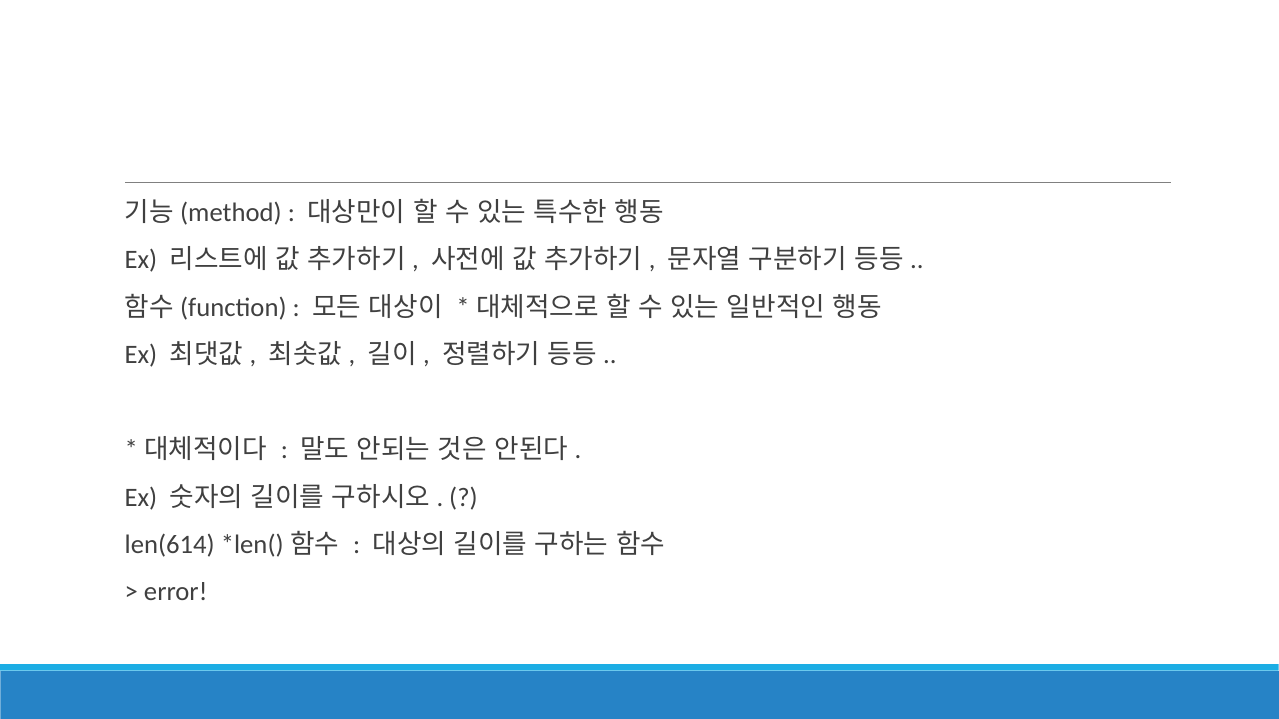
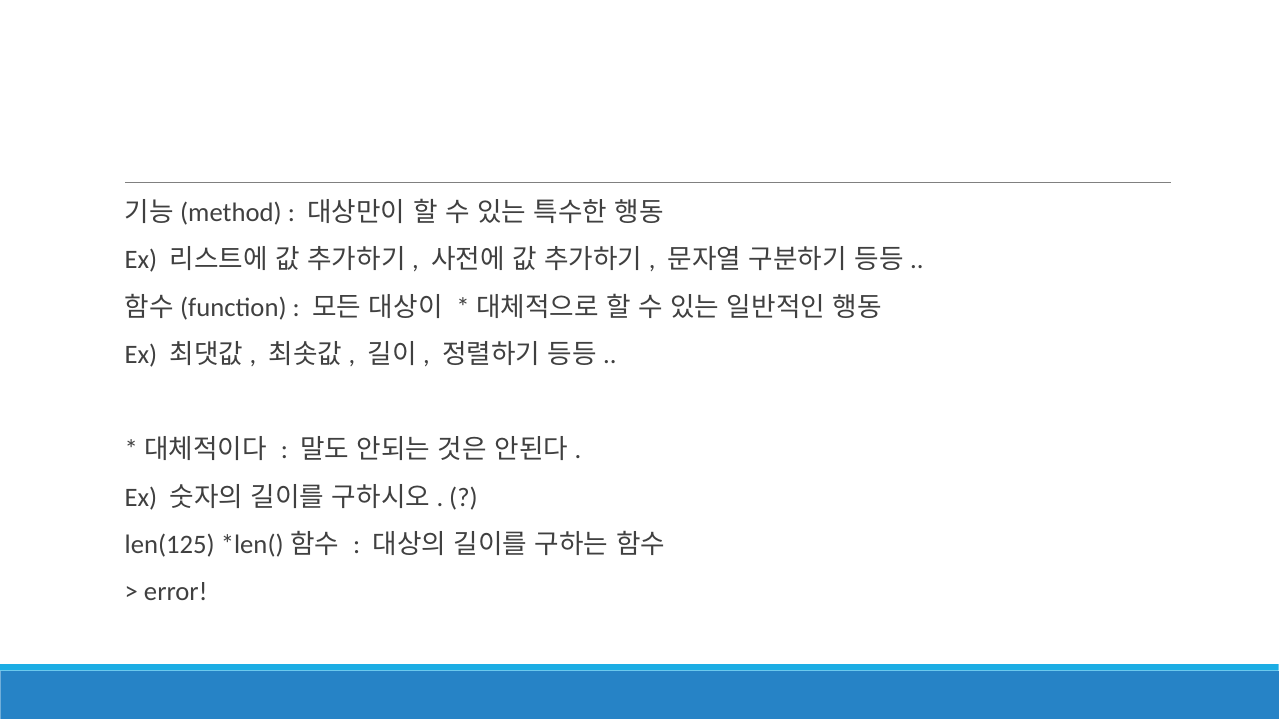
len(614: len(614 -> len(125
